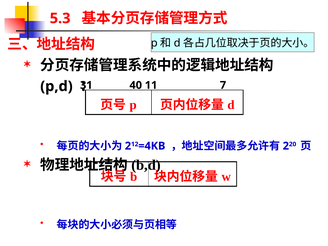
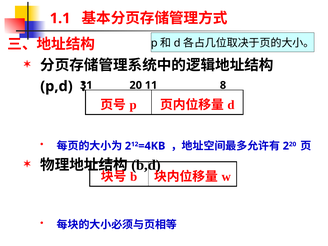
5.3: 5.3 -> 1.1
40 at (136, 85): 40 -> 20
7: 7 -> 8
